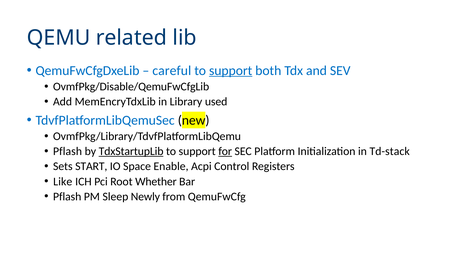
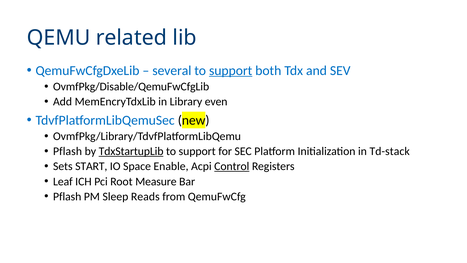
careful: careful -> several
used: used -> even
for underline: present -> none
Control underline: none -> present
Like: Like -> Leaf
Whether: Whether -> Measure
Newly: Newly -> Reads
